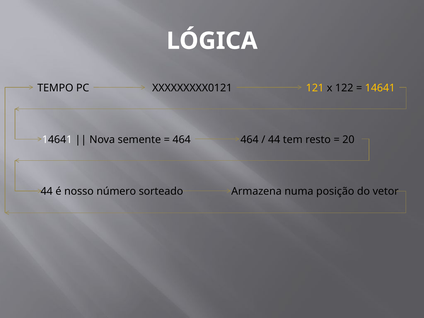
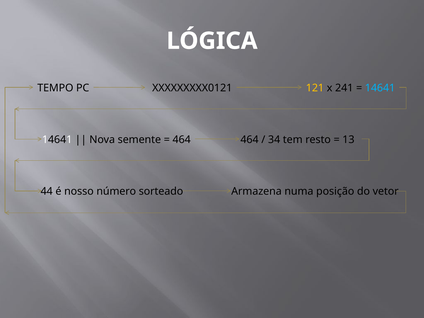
122: 122 -> 241
14641 at (380, 88) colour: yellow -> light blue
44 at (274, 140): 44 -> 34
20: 20 -> 13
